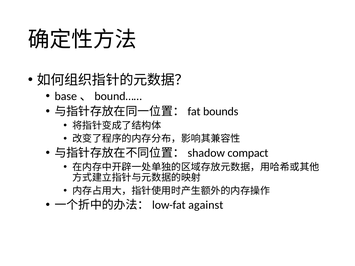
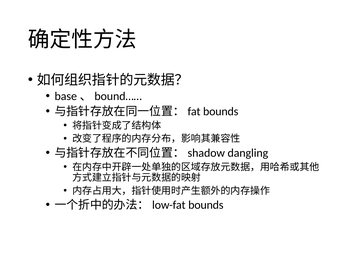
compact: compact -> dangling
against at (206, 205): against -> bounds
